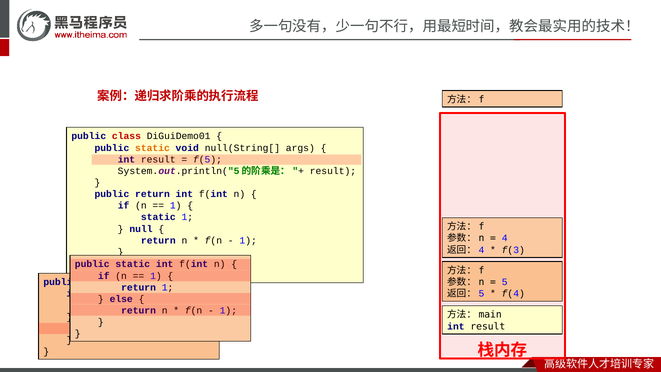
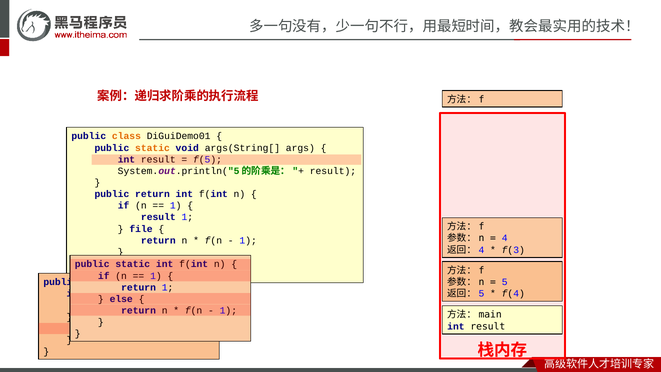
class colour: red -> orange
null(String[: null(String[ -> args(String[
static at (158, 217): static -> result
null: null -> file
